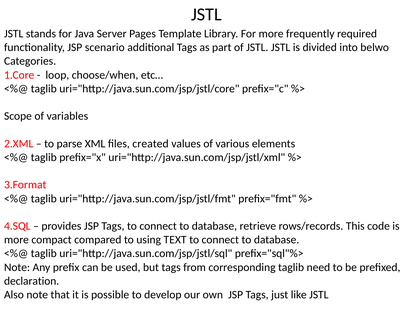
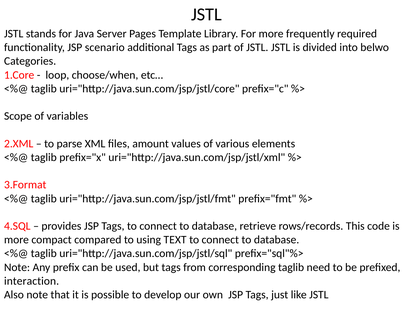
created: created -> amount
declaration: declaration -> interaction
